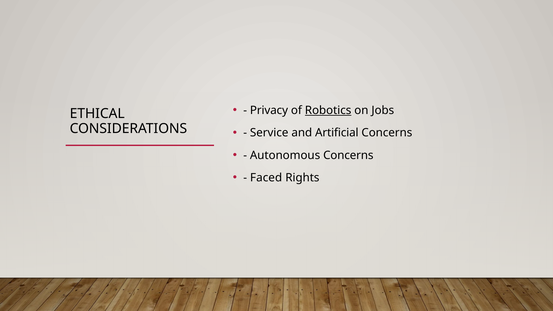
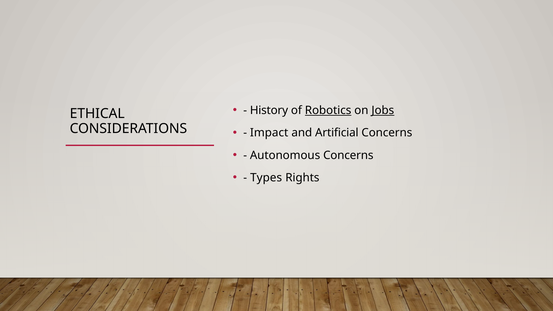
Privacy: Privacy -> History
Jobs underline: none -> present
Service: Service -> Impact
Faced: Faced -> Types
